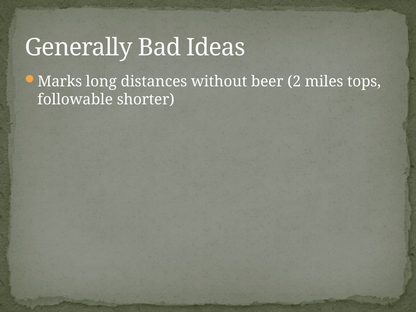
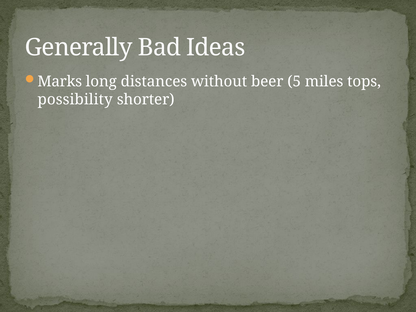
2: 2 -> 5
followable: followable -> possibility
